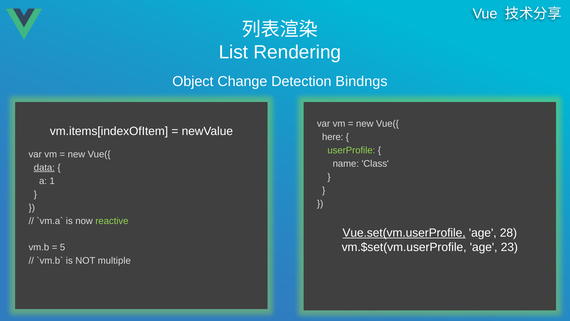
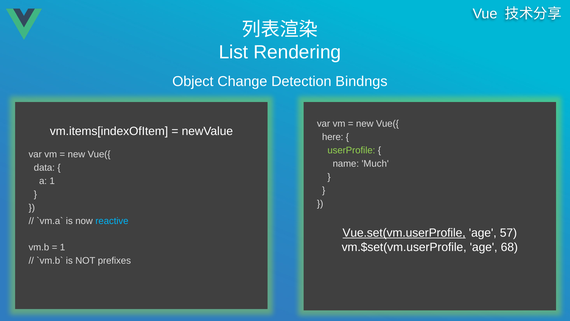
Class: Class -> Much
data underline: present -> none
reactive colour: light green -> light blue
28: 28 -> 57
23: 23 -> 68
5 at (62, 247): 5 -> 1
multiple: multiple -> prefixes
